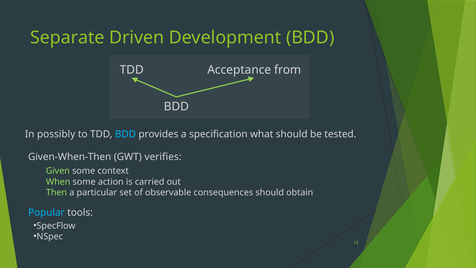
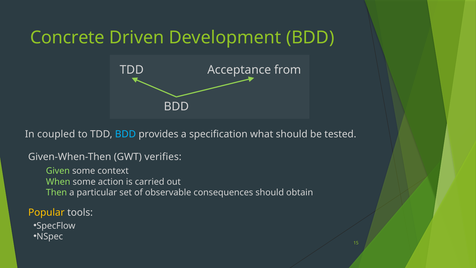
Separate: Separate -> Concrete
possibly: possibly -> coupled
Popular colour: light blue -> yellow
